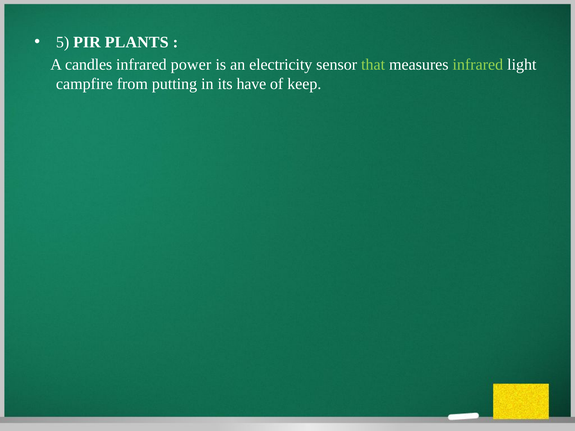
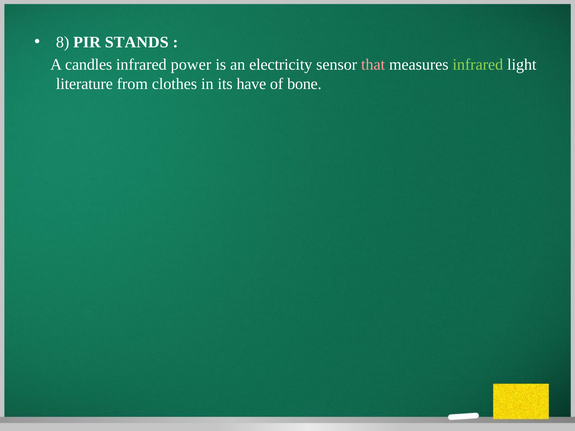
5: 5 -> 8
PLANTS: PLANTS -> STANDS
that colour: light green -> pink
campfire: campfire -> literature
putting: putting -> clothes
keep: keep -> bone
